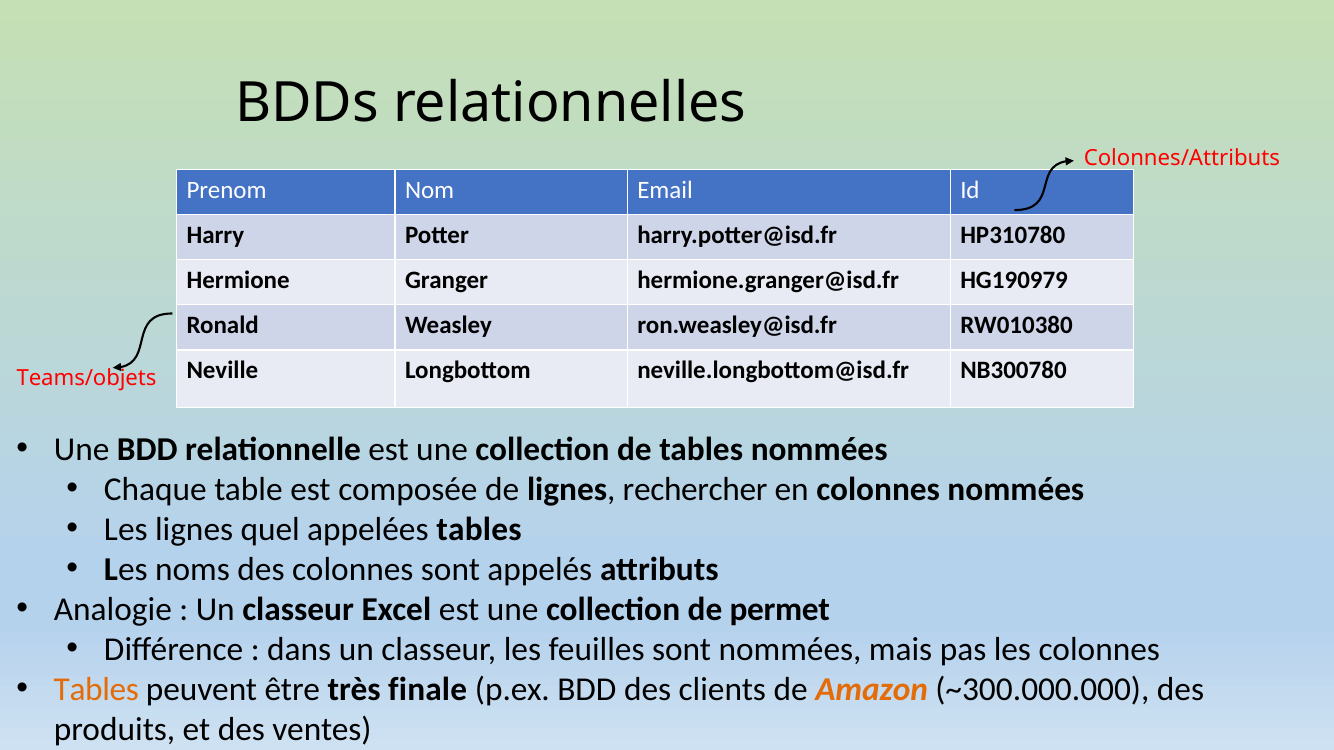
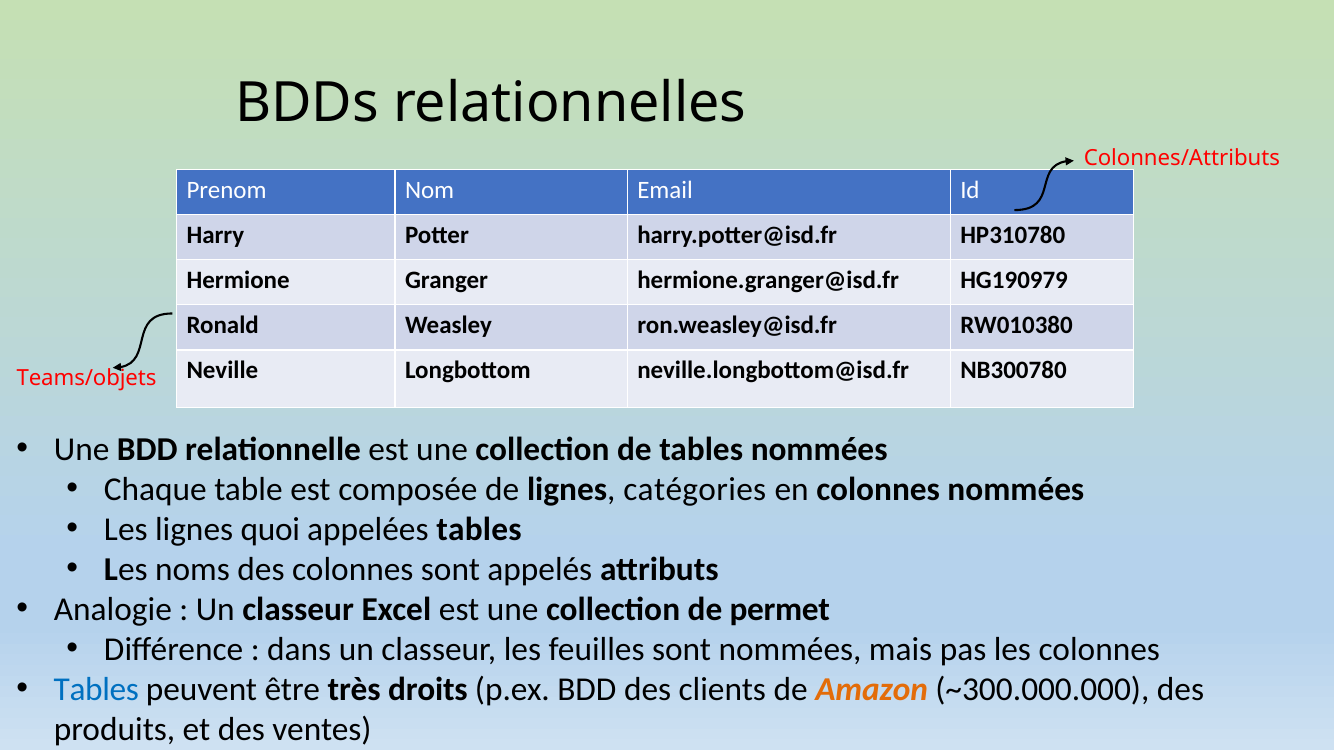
rechercher: rechercher -> catégories
quel: quel -> quoi
Tables at (96, 690) colour: orange -> blue
finale: finale -> droits
